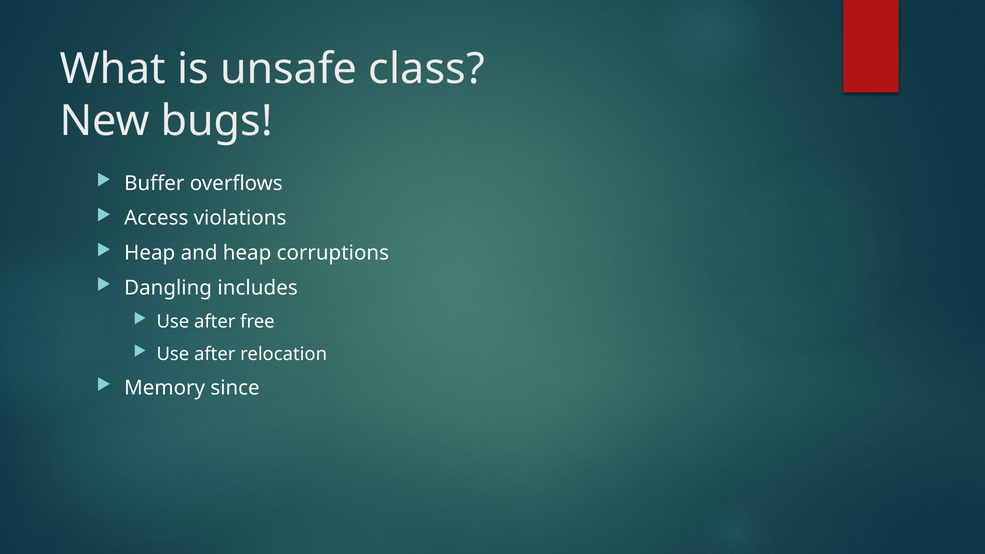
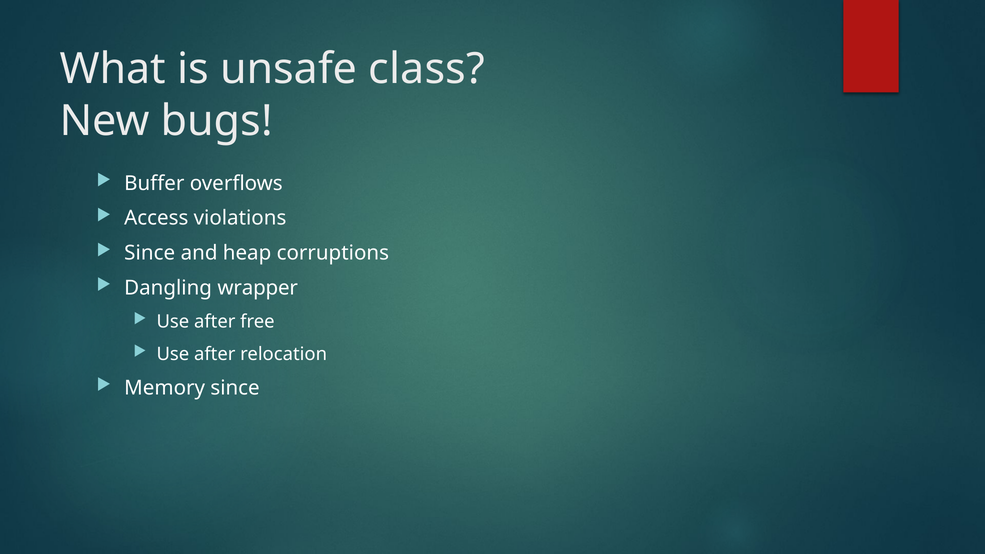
Heap at (150, 253): Heap -> Since
includes: includes -> wrapper
